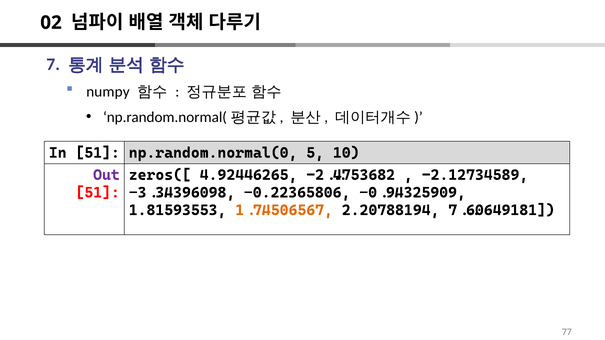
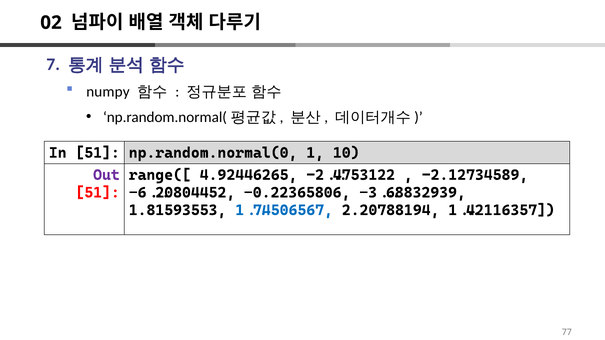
5: 5 -> 1
zeros([: zeros([ -> range([
-2.4753682: -2.4753682 -> -2.4753122
-3.34396098: -3.34396098 -> -6.20804452
-0.94325909: -0.94325909 -> -3.68832939
1.74506567 colour: orange -> blue
7.60649181: 7.60649181 -> 1.42116357
